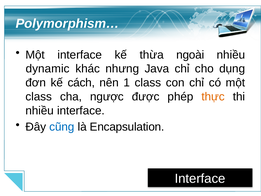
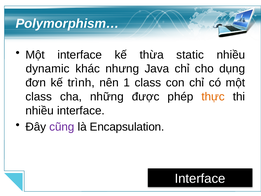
ngoài: ngoài -> static
cách: cách -> trình
ngược: ngược -> những
cũng colour: blue -> purple
